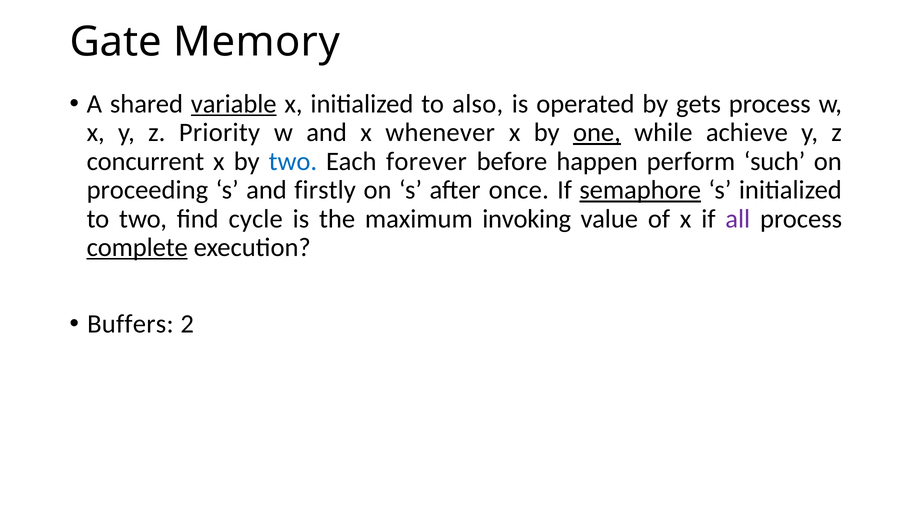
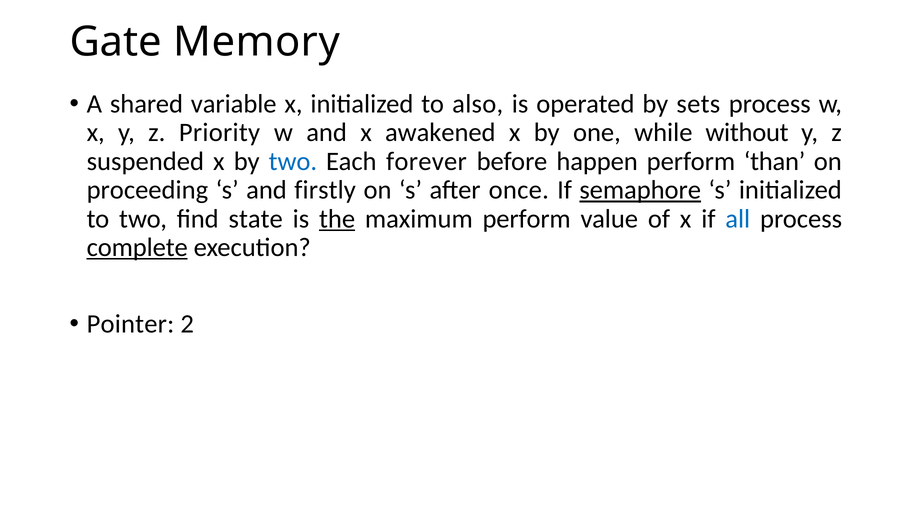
variable underline: present -> none
gets: gets -> sets
whenever: whenever -> awakened
one underline: present -> none
achieve: achieve -> without
concurrent: concurrent -> suspended
such: such -> than
cycle: cycle -> state
the underline: none -> present
maximum invoking: invoking -> perform
all colour: purple -> blue
Buffers: Buffers -> Pointer
